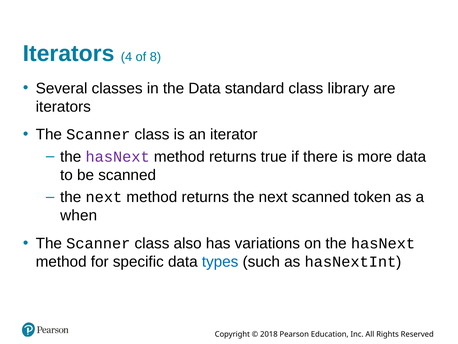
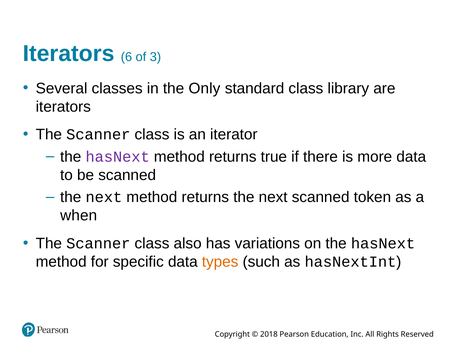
4: 4 -> 6
8: 8 -> 3
the Data: Data -> Only
types colour: blue -> orange
